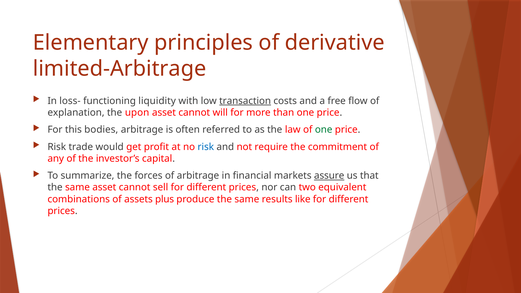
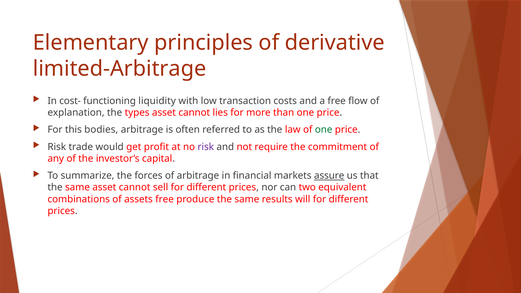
loss-: loss- -> cost-
transaction underline: present -> none
upon: upon -> types
will: will -> lies
risk at (206, 147) colour: blue -> purple
assets plus: plus -> free
like: like -> will
